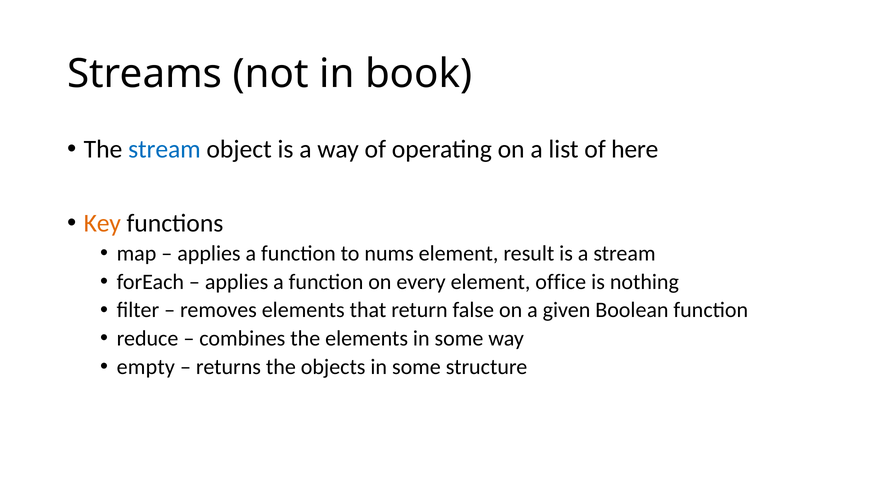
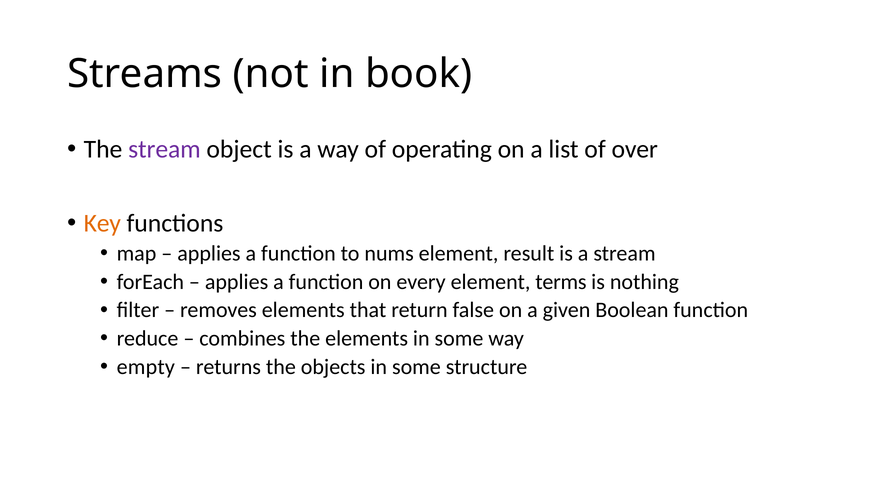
stream at (164, 149) colour: blue -> purple
here: here -> over
office: office -> terms
